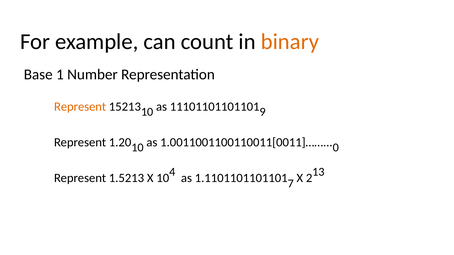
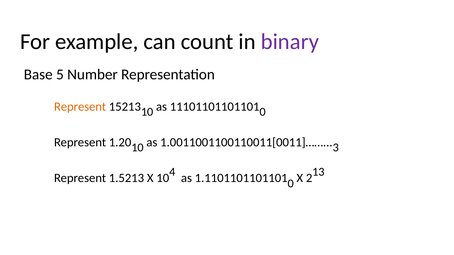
binary colour: orange -> purple
1: 1 -> 5
9 at (263, 112): 9 -> 0
0: 0 -> 3
7 at (291, 184): 7 -> 0
